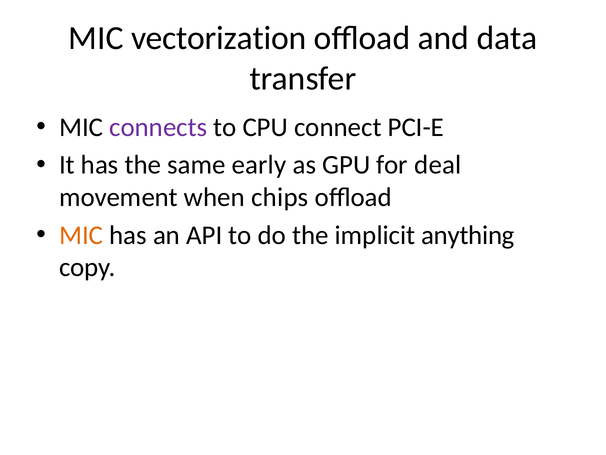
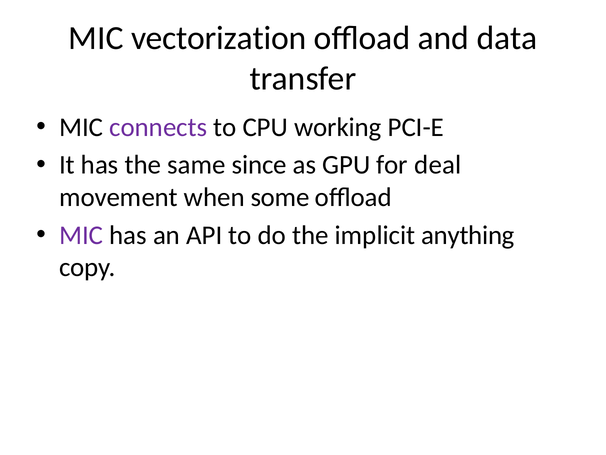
connect: connect -> working
early: early -> since
chips: chips -> some
MIC at (81, 235) colour: orange -> purple
